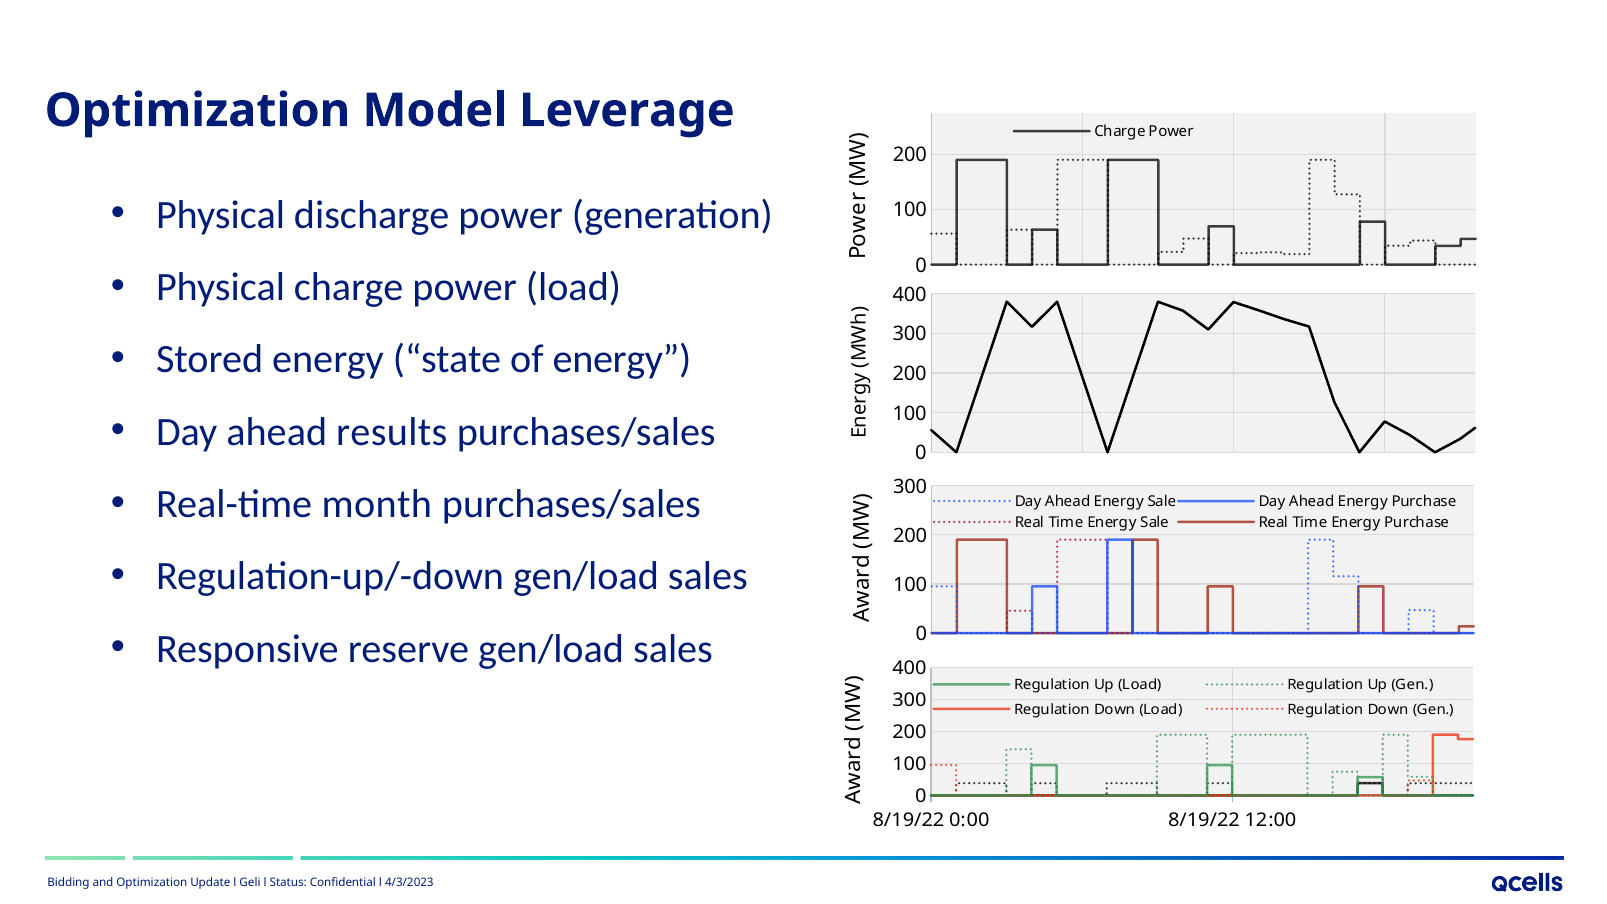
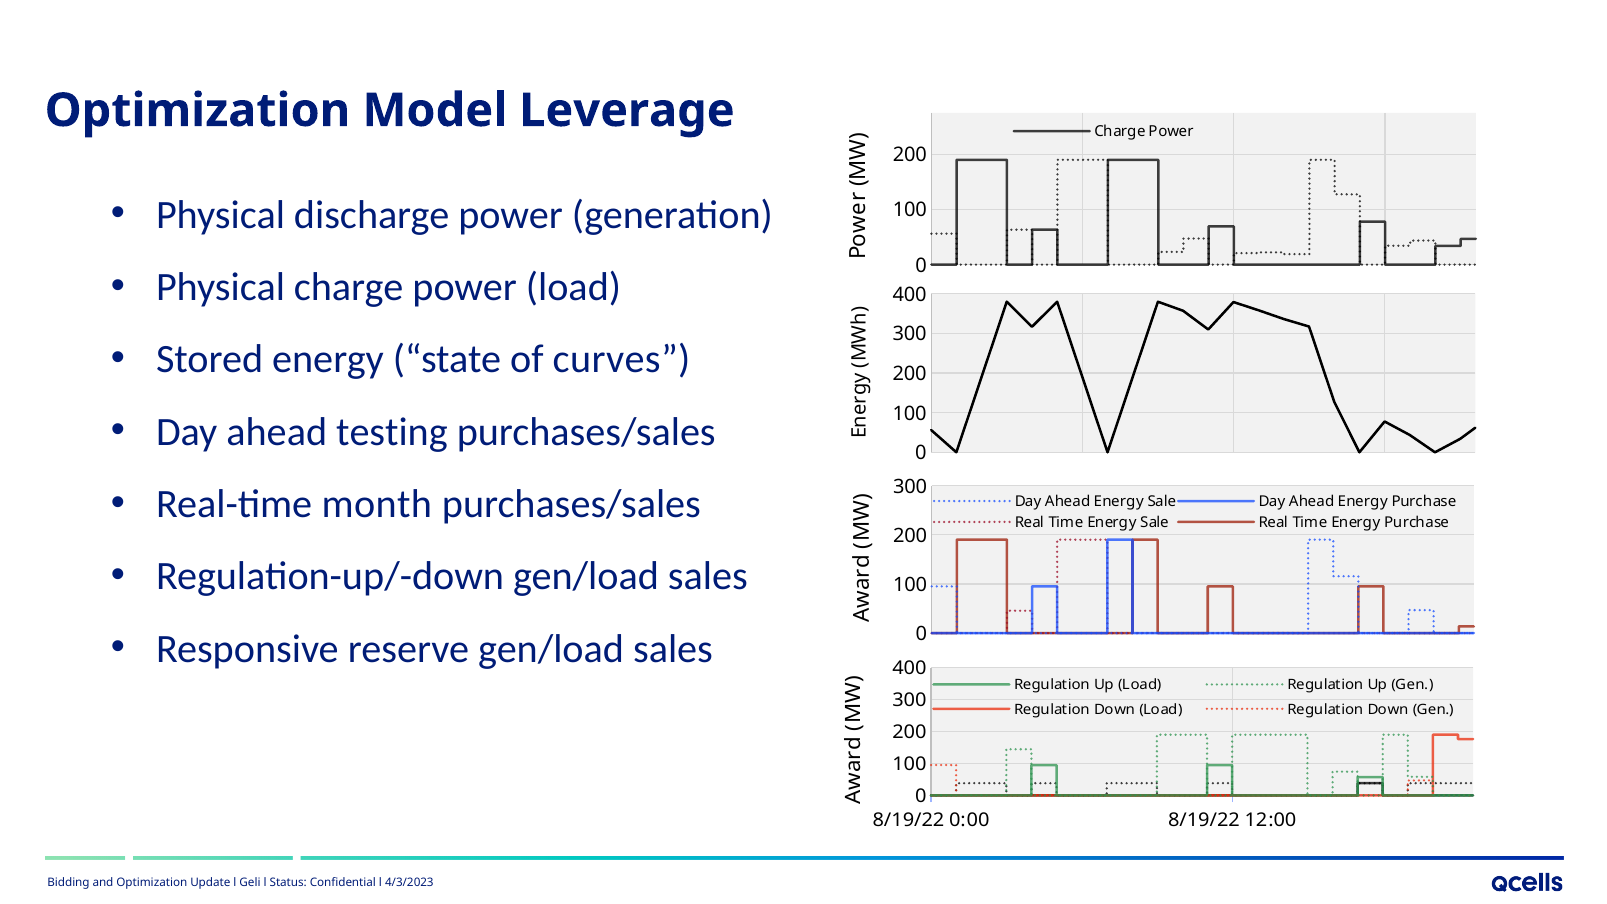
of energy: energy -> curves
results: results -> testing
